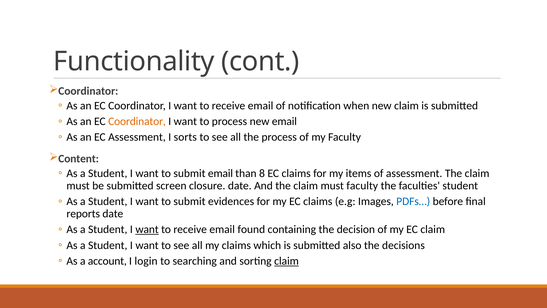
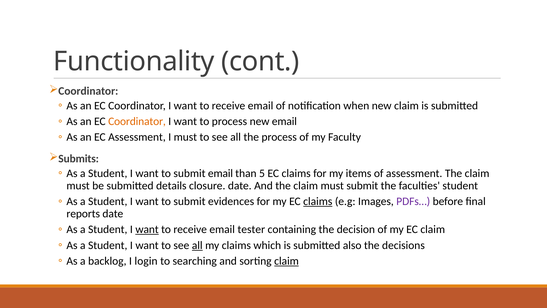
I sorts: sorts -> must
Content: Content -> Submits
8: 8 -> 5
screen: screen -> details
must faculty: faculty -> submit
claims at (318, 201) underline: none -> present
PDFs… colour: blue -> purple
found: found -> tester
all at (197, 245) underline: none -> present
account: account -> backlog
